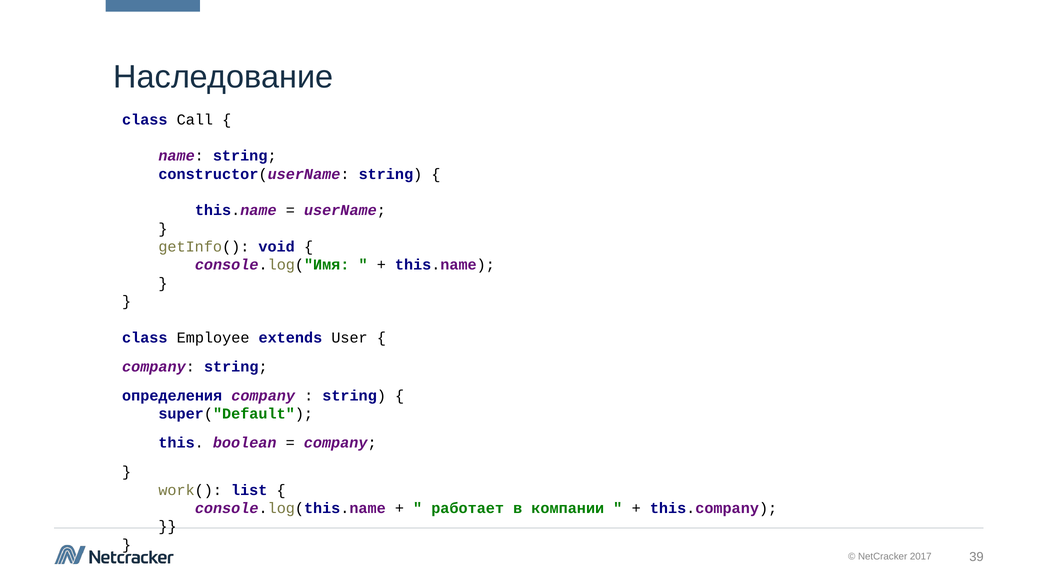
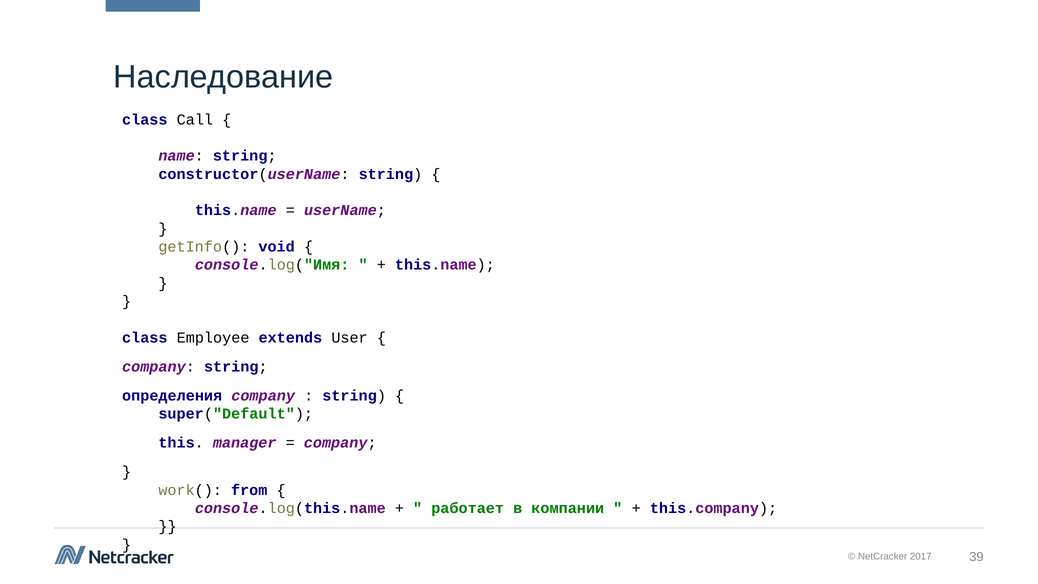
boolean: boolean -> manager
list: list -> from
